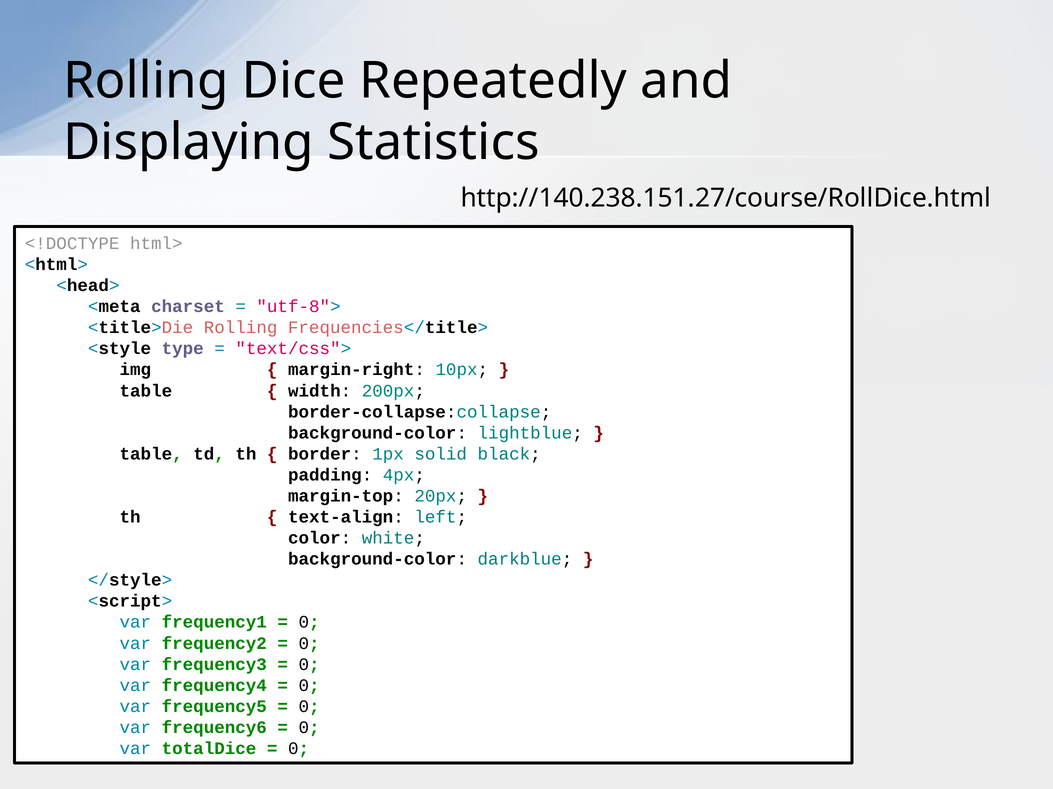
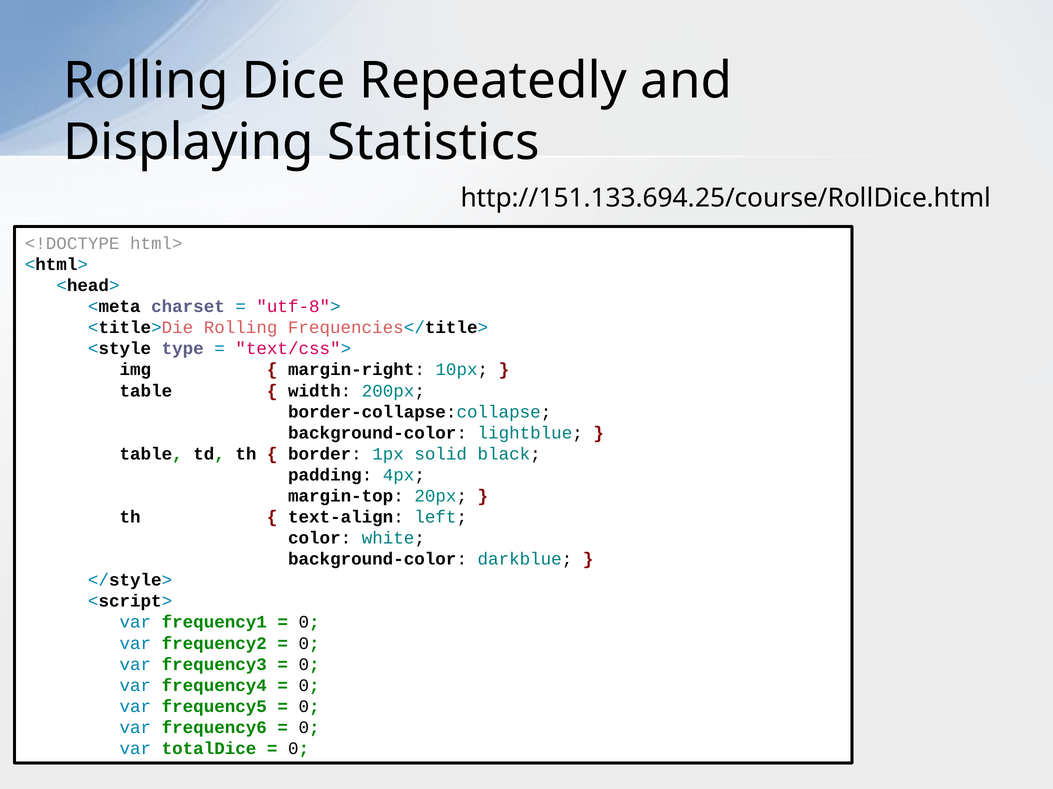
http://140.238.151.27/course/RollDice.html: http://140.238.151.27/course/RollDice.html -> http://151.133.694.25/course/RollDice.html
